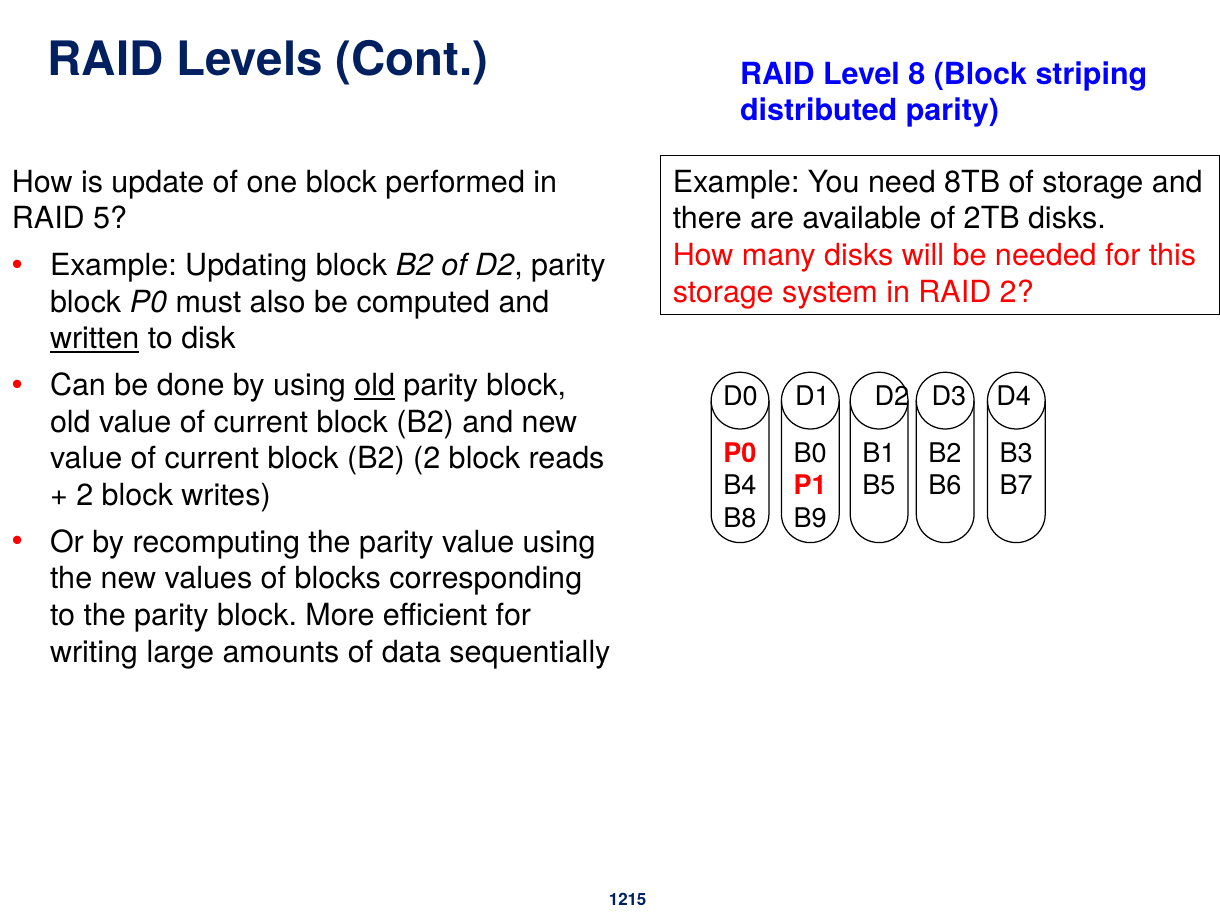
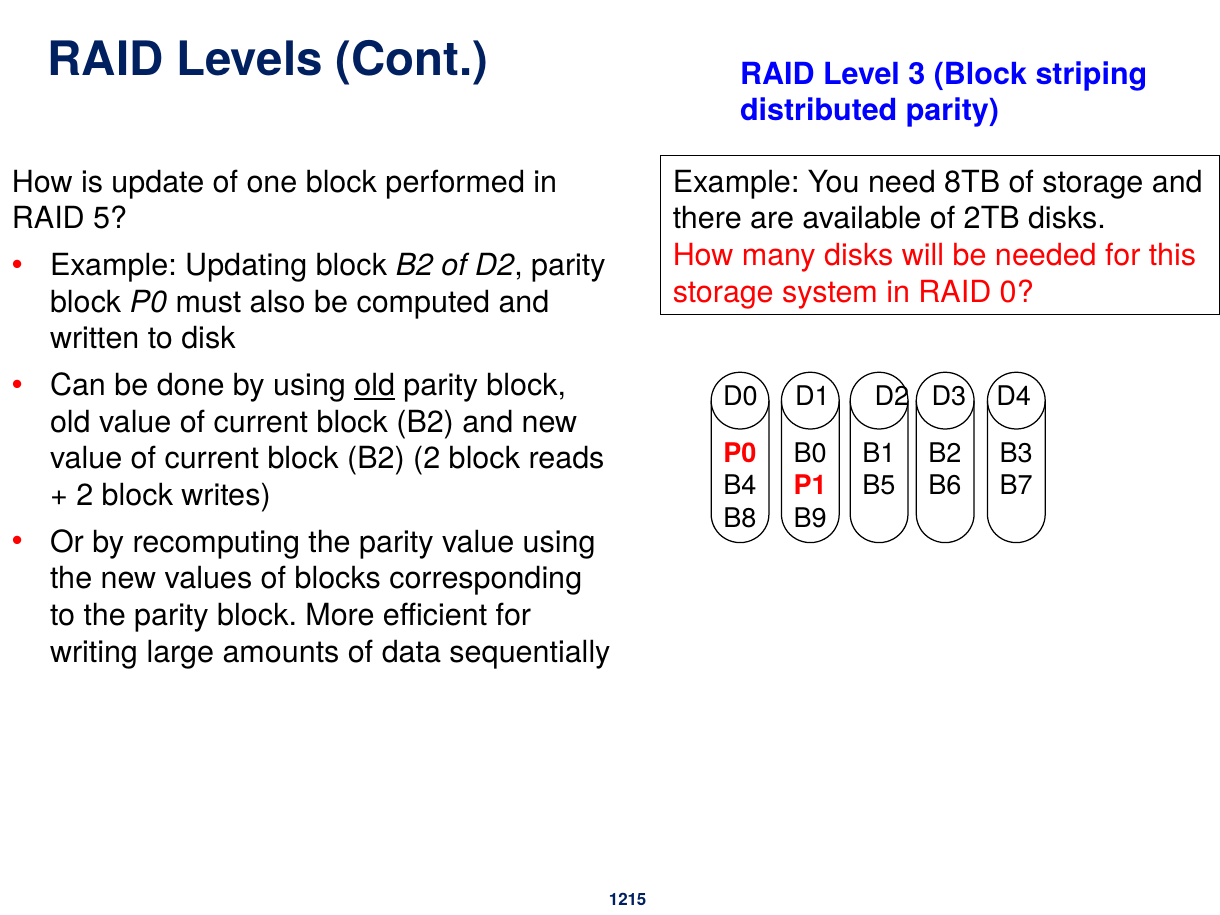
8: 8 -> 3
RAID 2: 2 -> 0
written underline: present -> none
